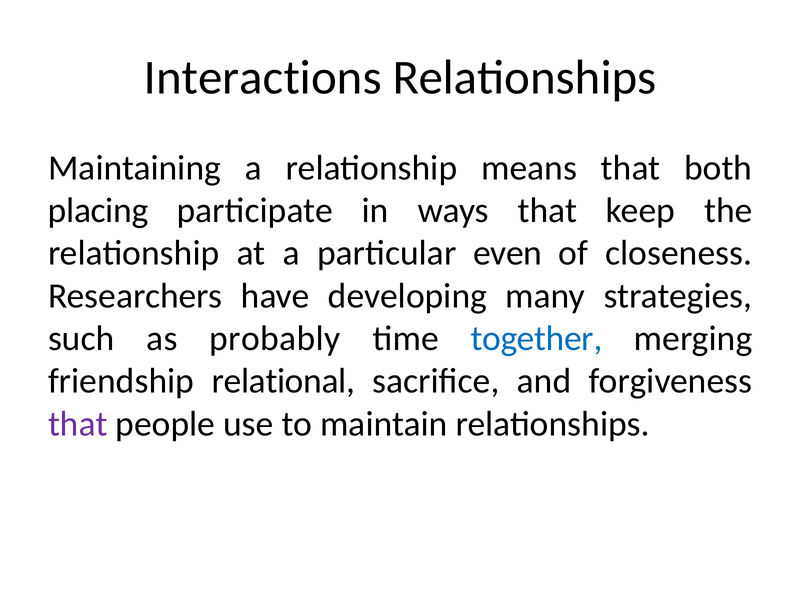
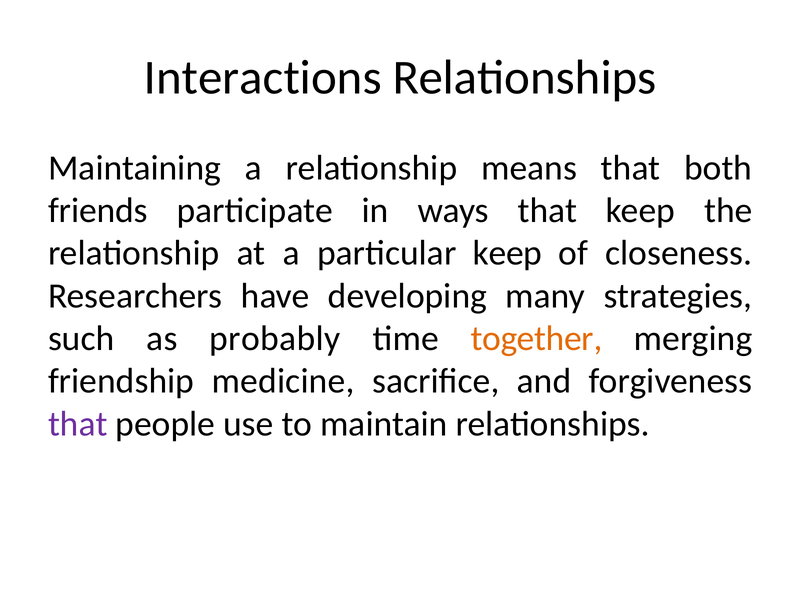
placing: placing -> friends
particular even: even -> keep
together colour: blue -> orange
relational: relational -> medicine
